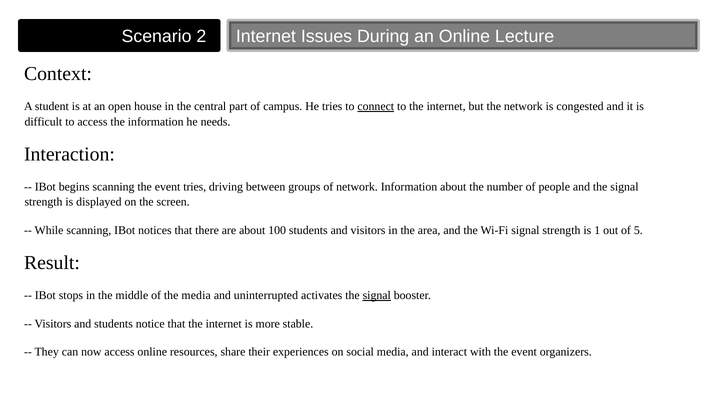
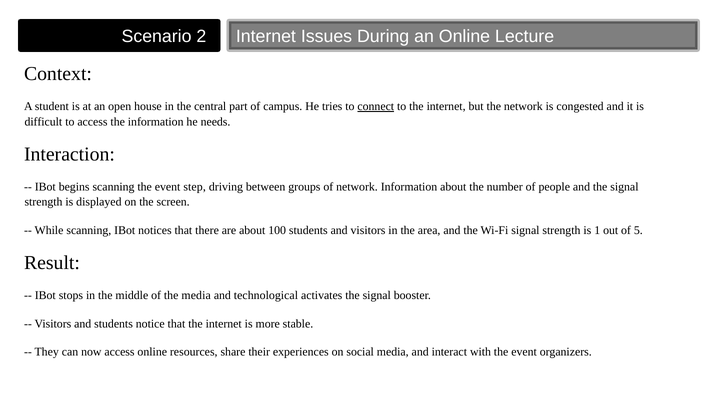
event tries: tries -> step
uninterrupted: uninterrupted -> technological
signal at (377, 296) underline: present -> none
